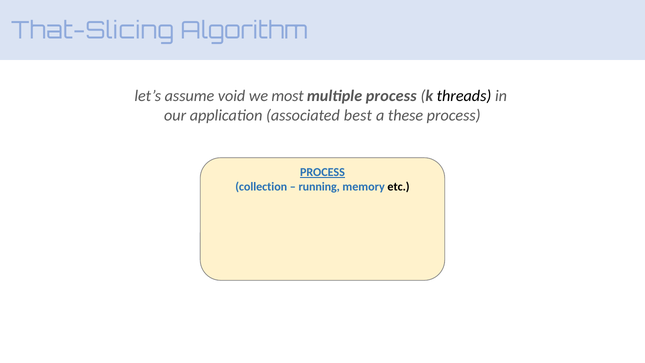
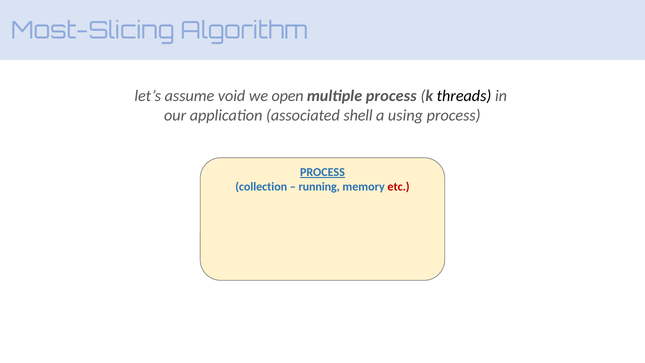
That-Slicing: That-Slicing -> Most-Slicing
most: most -> open
best: best -> shell
these: these -> using
etc colour: black -> red
